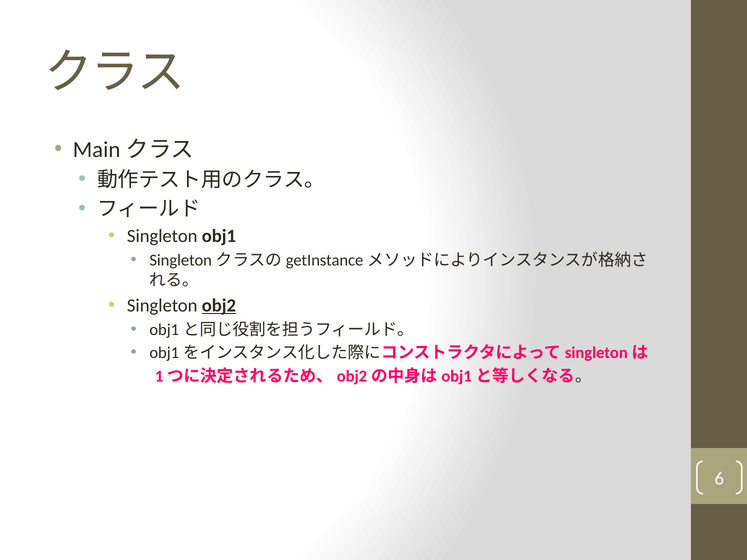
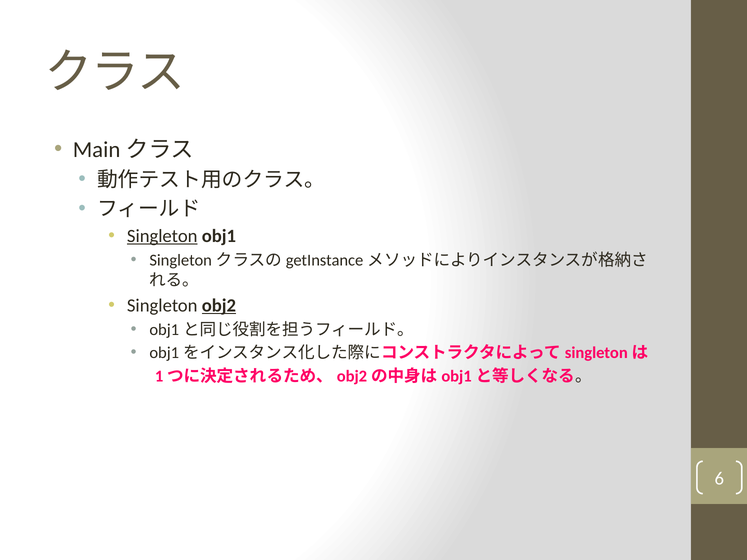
Singleton at (162, 236) underline: none -> present
